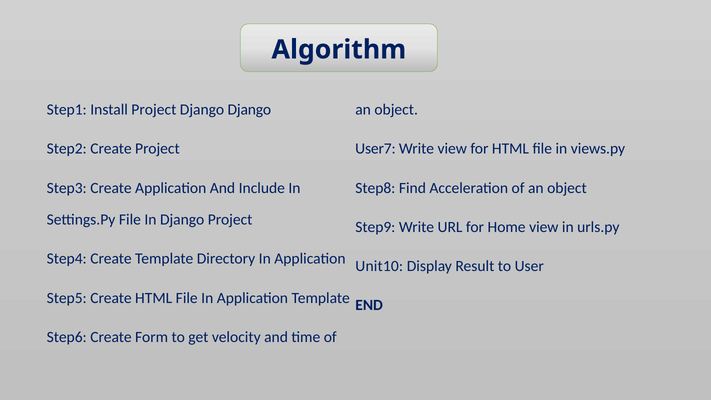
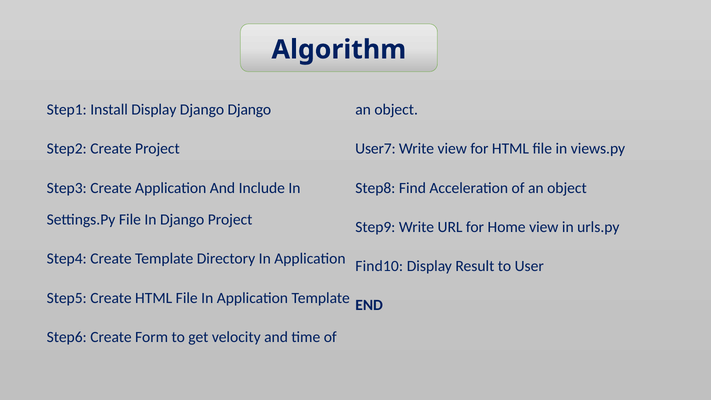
Install Project: Project -> Display
Unit10: Unit10 -> Find10
